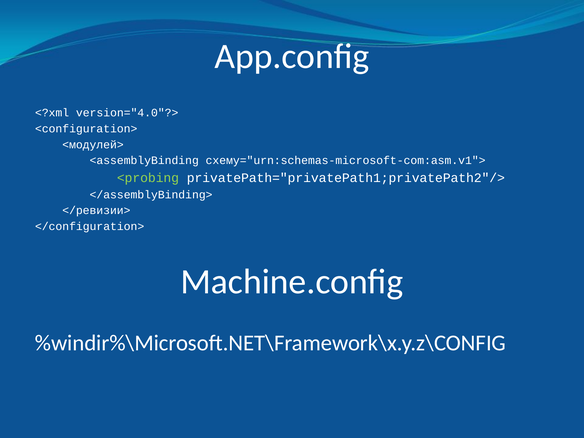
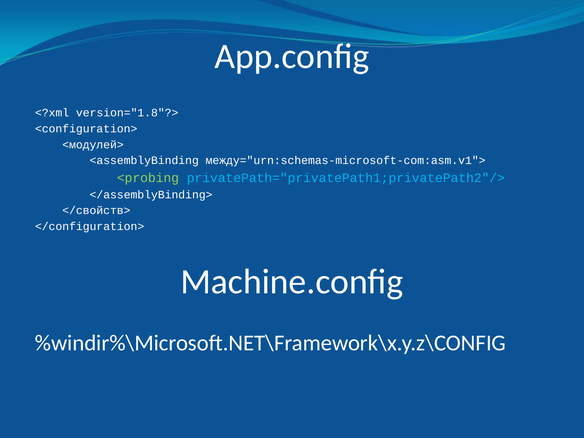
version="4.0"?>: version="4.0"?> -> version="1.8"?>
схему="urn:schemas-microsoft-com:asm.v1">: схему="urn:schemas-microsoft-com:asm.v1"> -> между="urn:schemas-microsoft-com:asm.v1">
privatePath="privatePath1;privatePath2"/> colour: white -> light blue
</ревизии>: </ревизии> -> </свойств>
